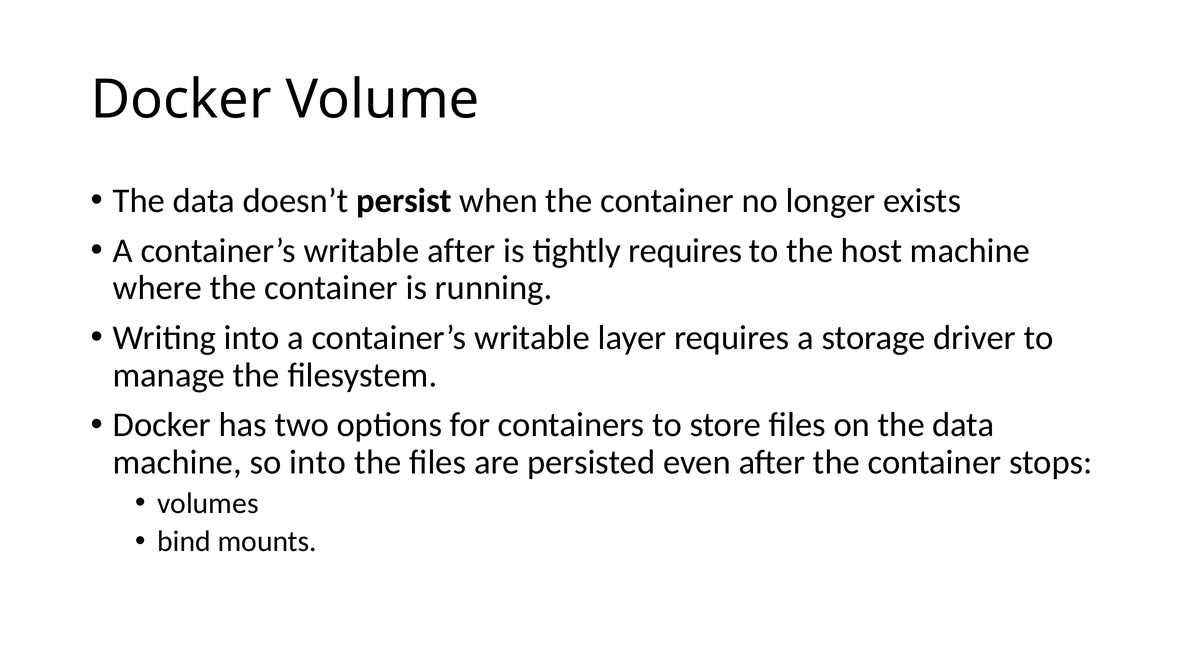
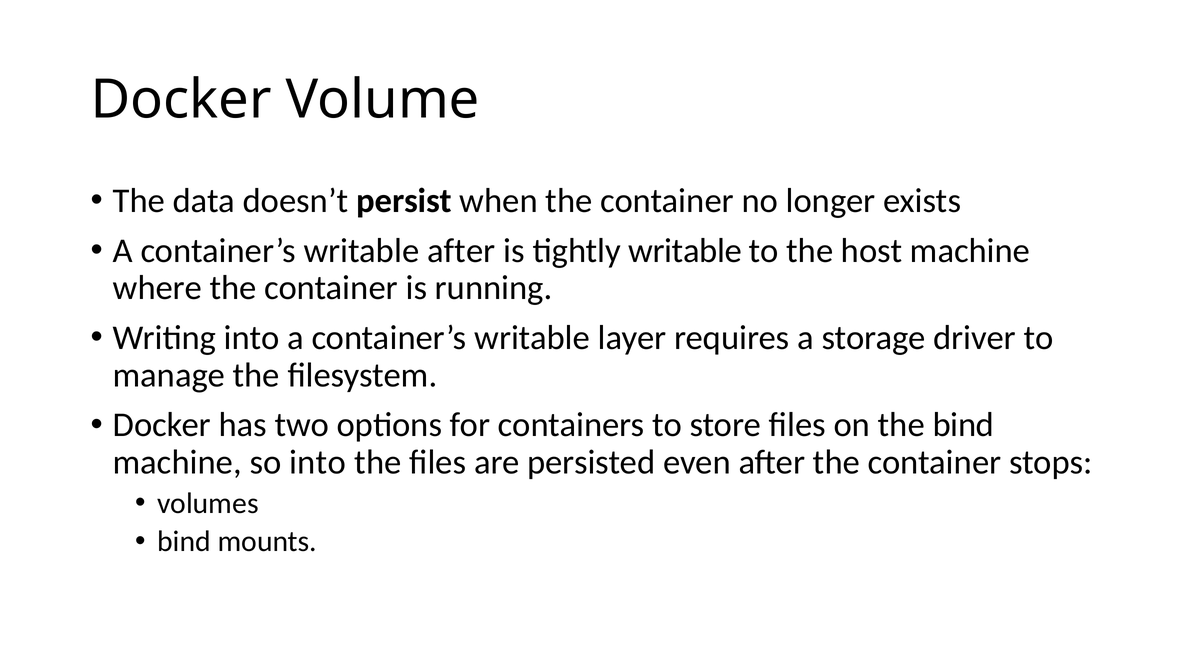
tightly requires: requires -> writable
on the data: data -> bind
